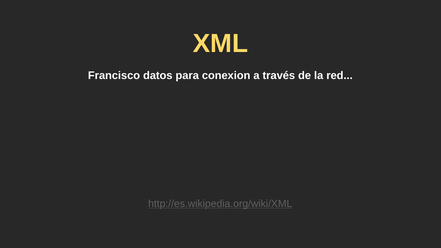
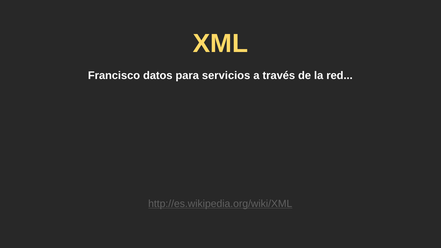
conexion: conexion -> servicios
